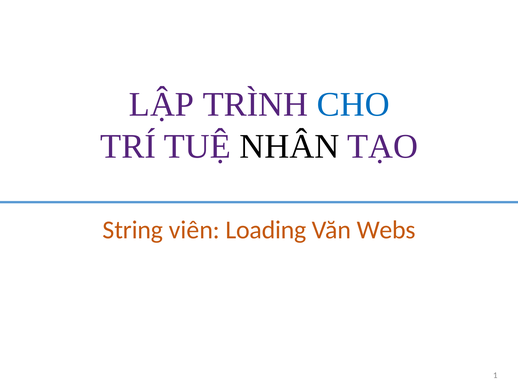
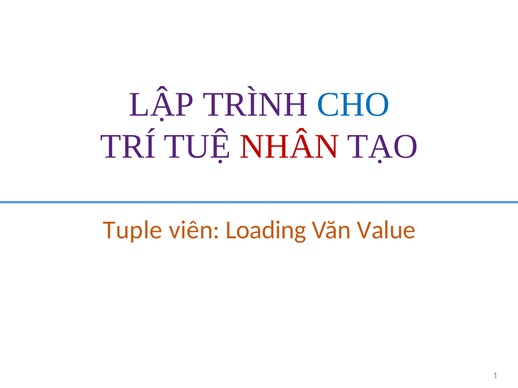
NHÂN colour: black -> red
String: String -> Tuple
Webs: Webs -> Value
